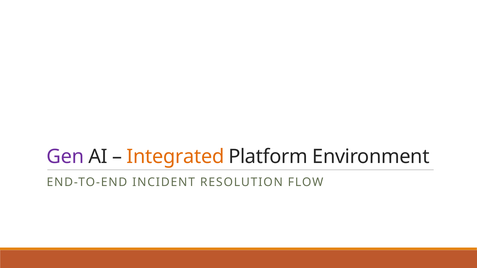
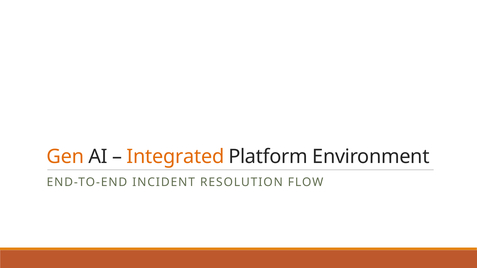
Gen colour: purple -> orange
